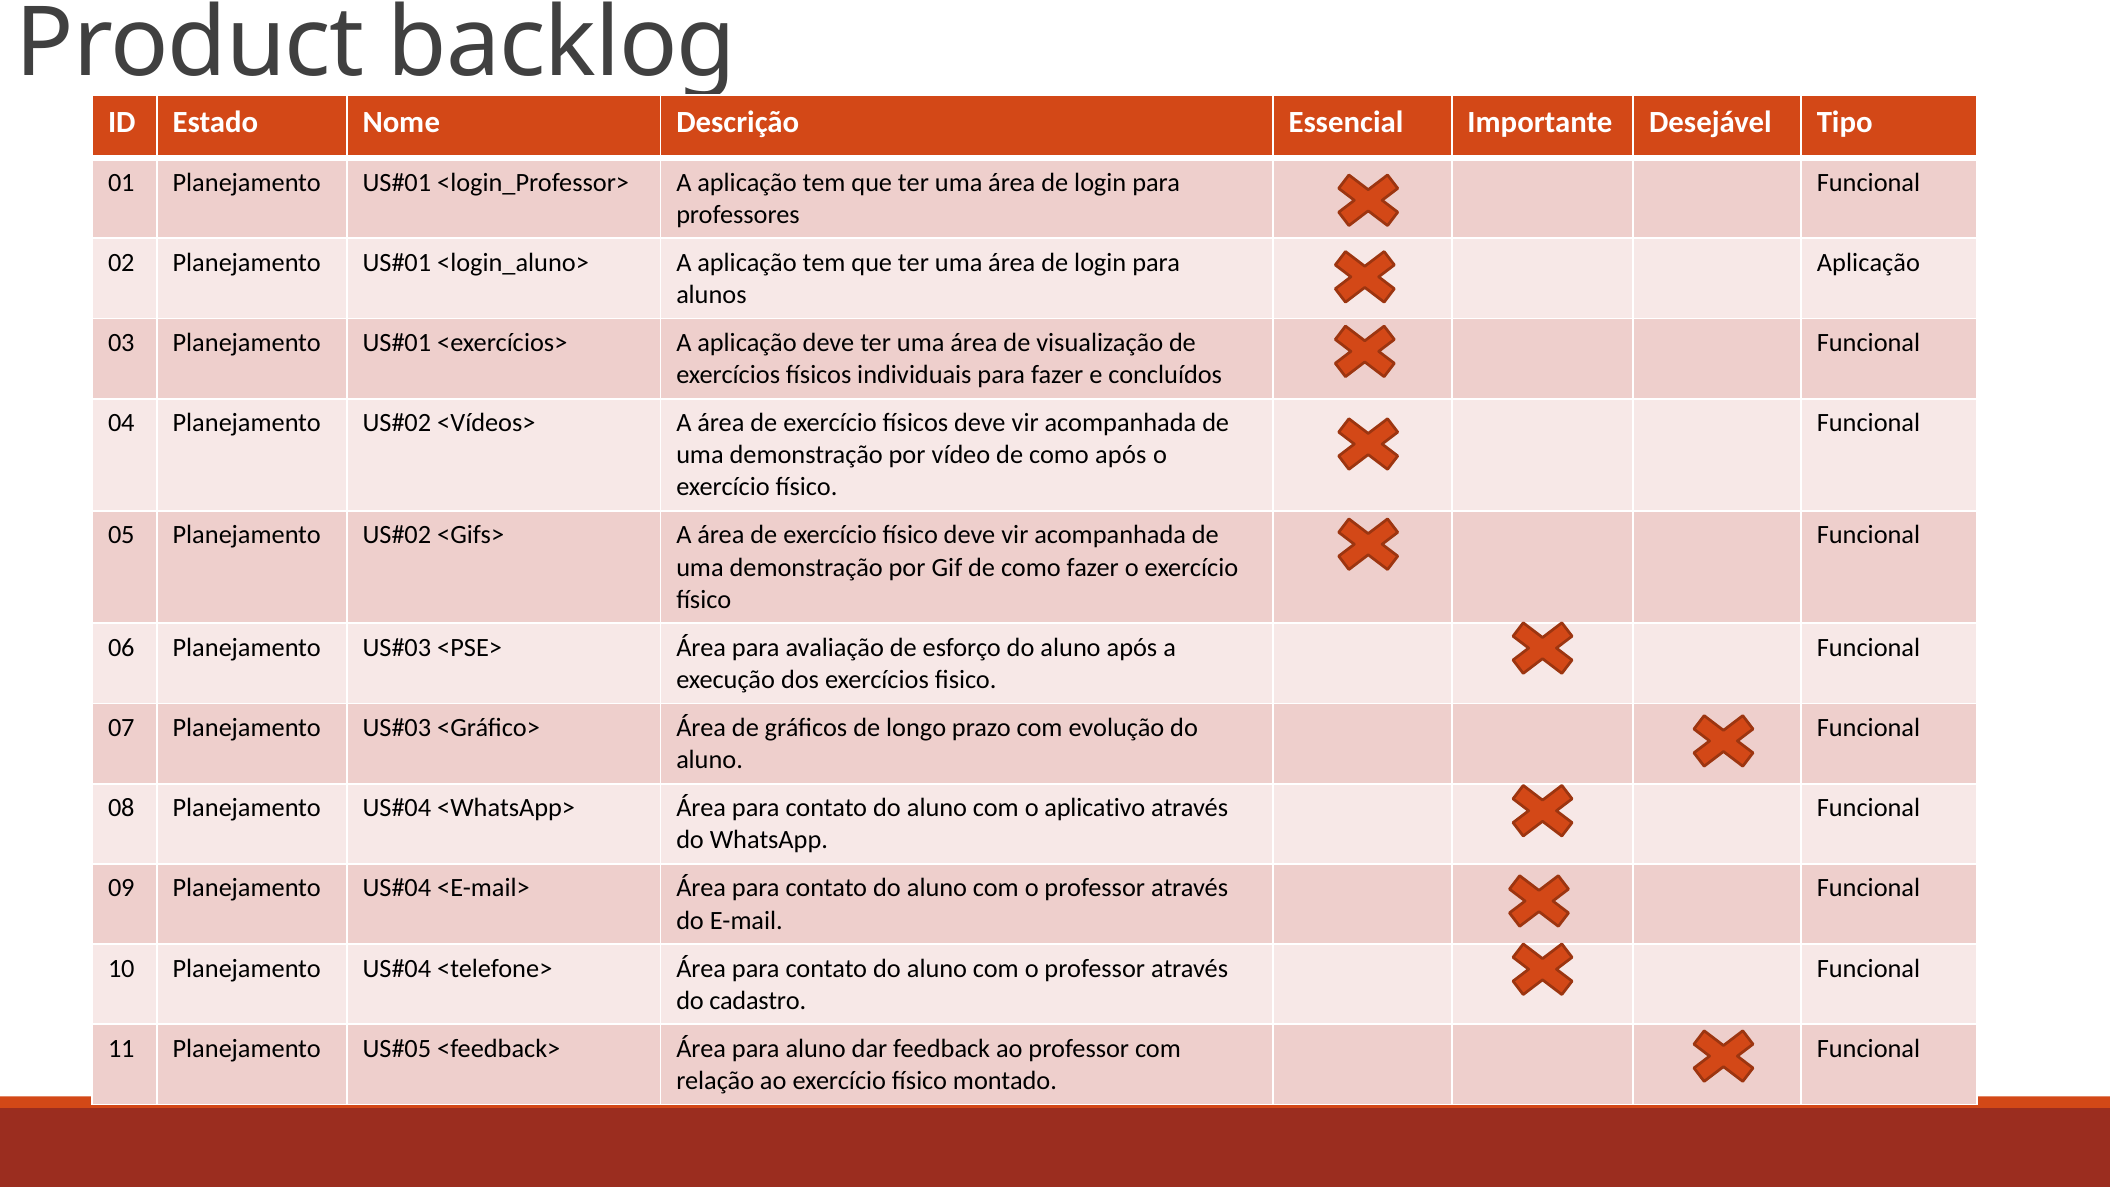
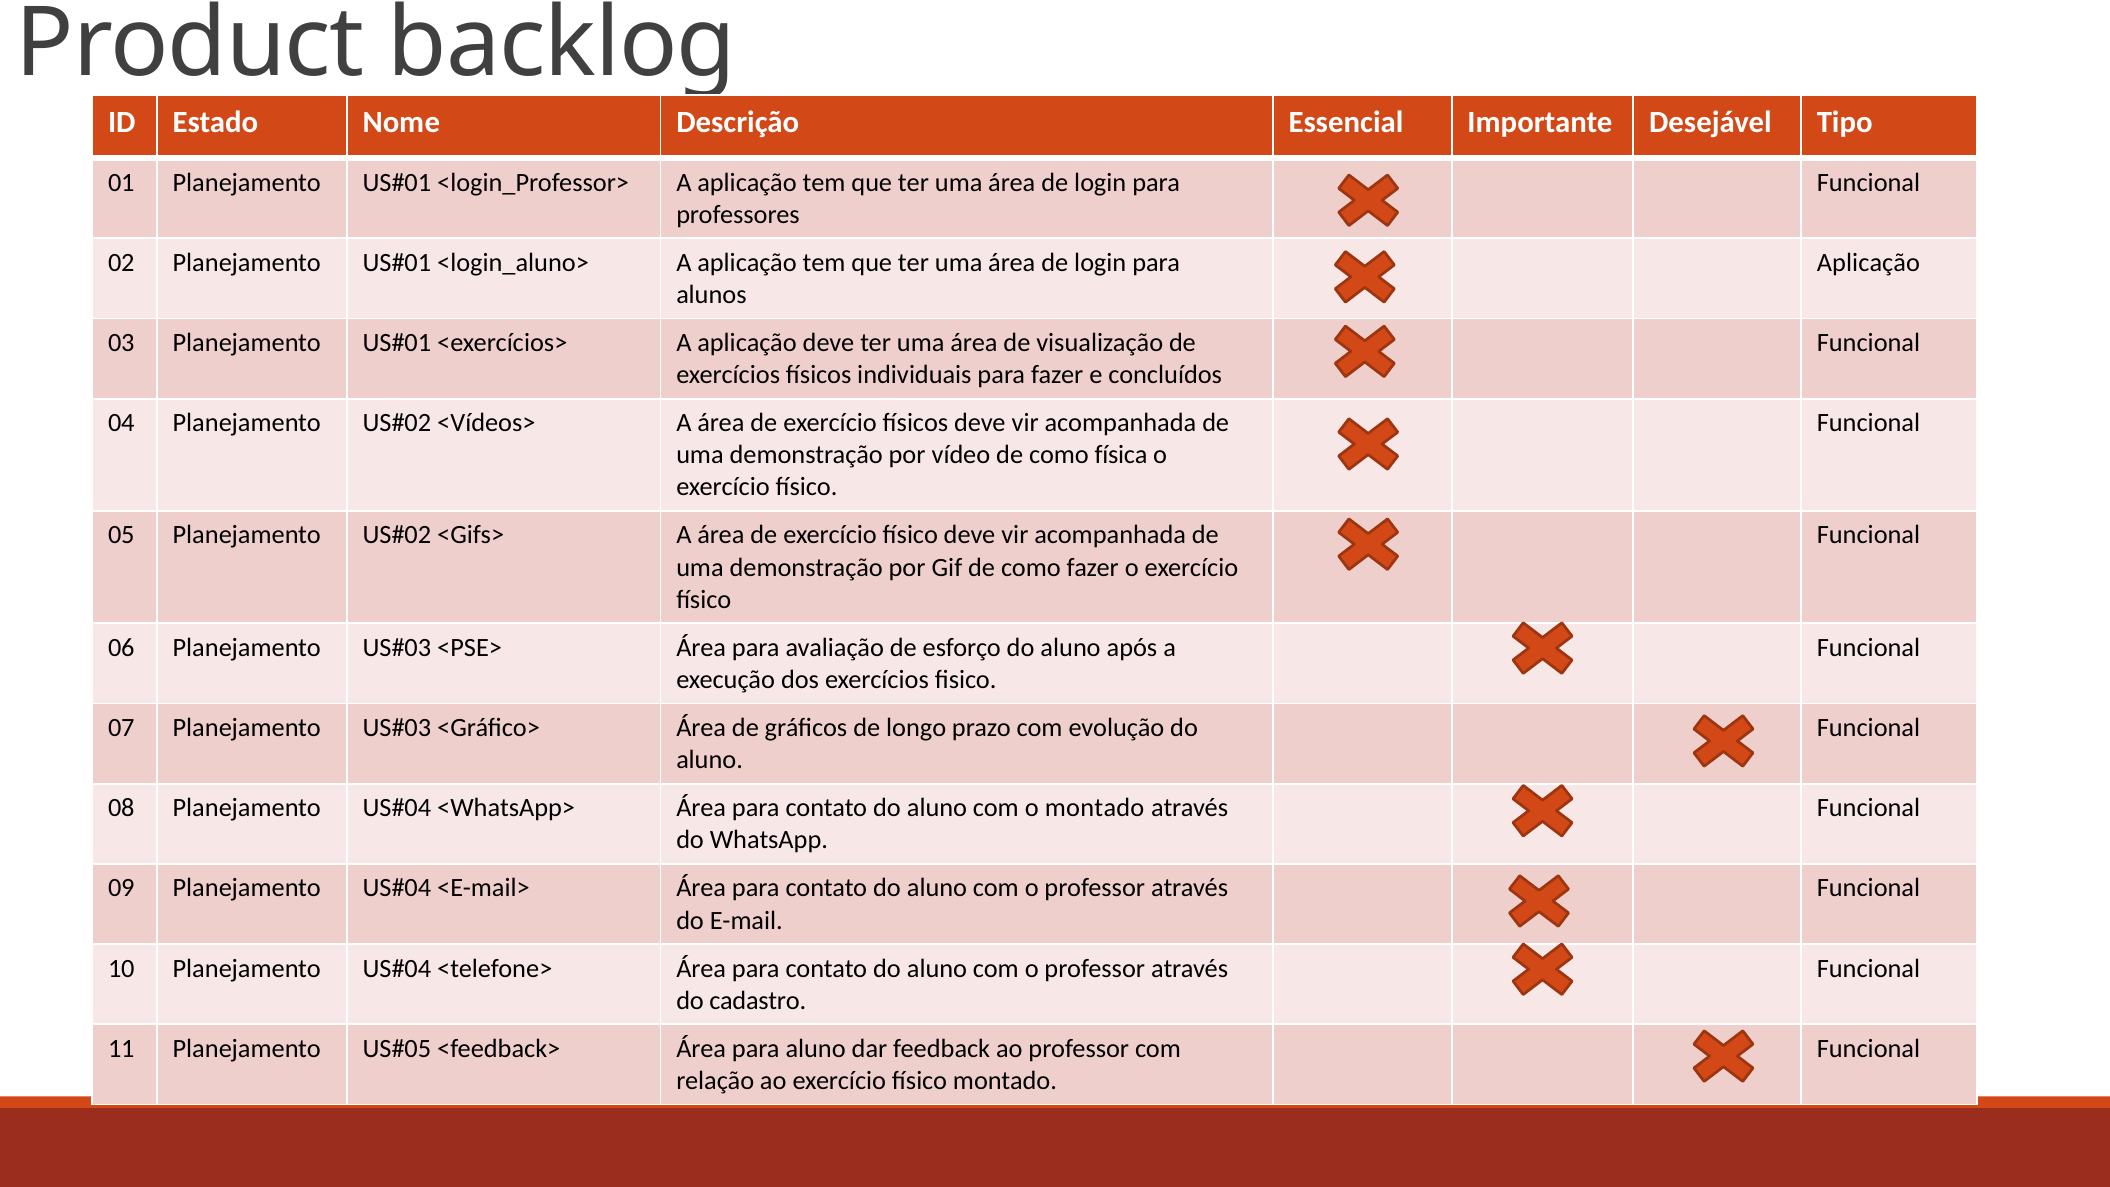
como após: após -> física
o aplicativo: aplicativo -> montado
